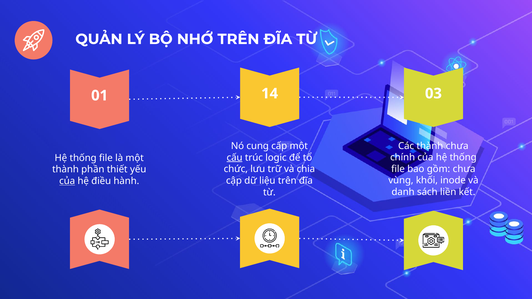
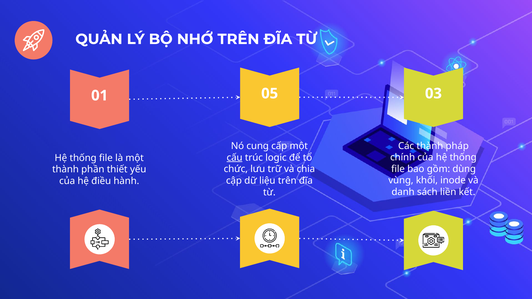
14: 14 -> 05
thành chưa: chưa -> pháp
gồm chưa: chưa -> dùng
của at (67, 181) underline: present -> none
